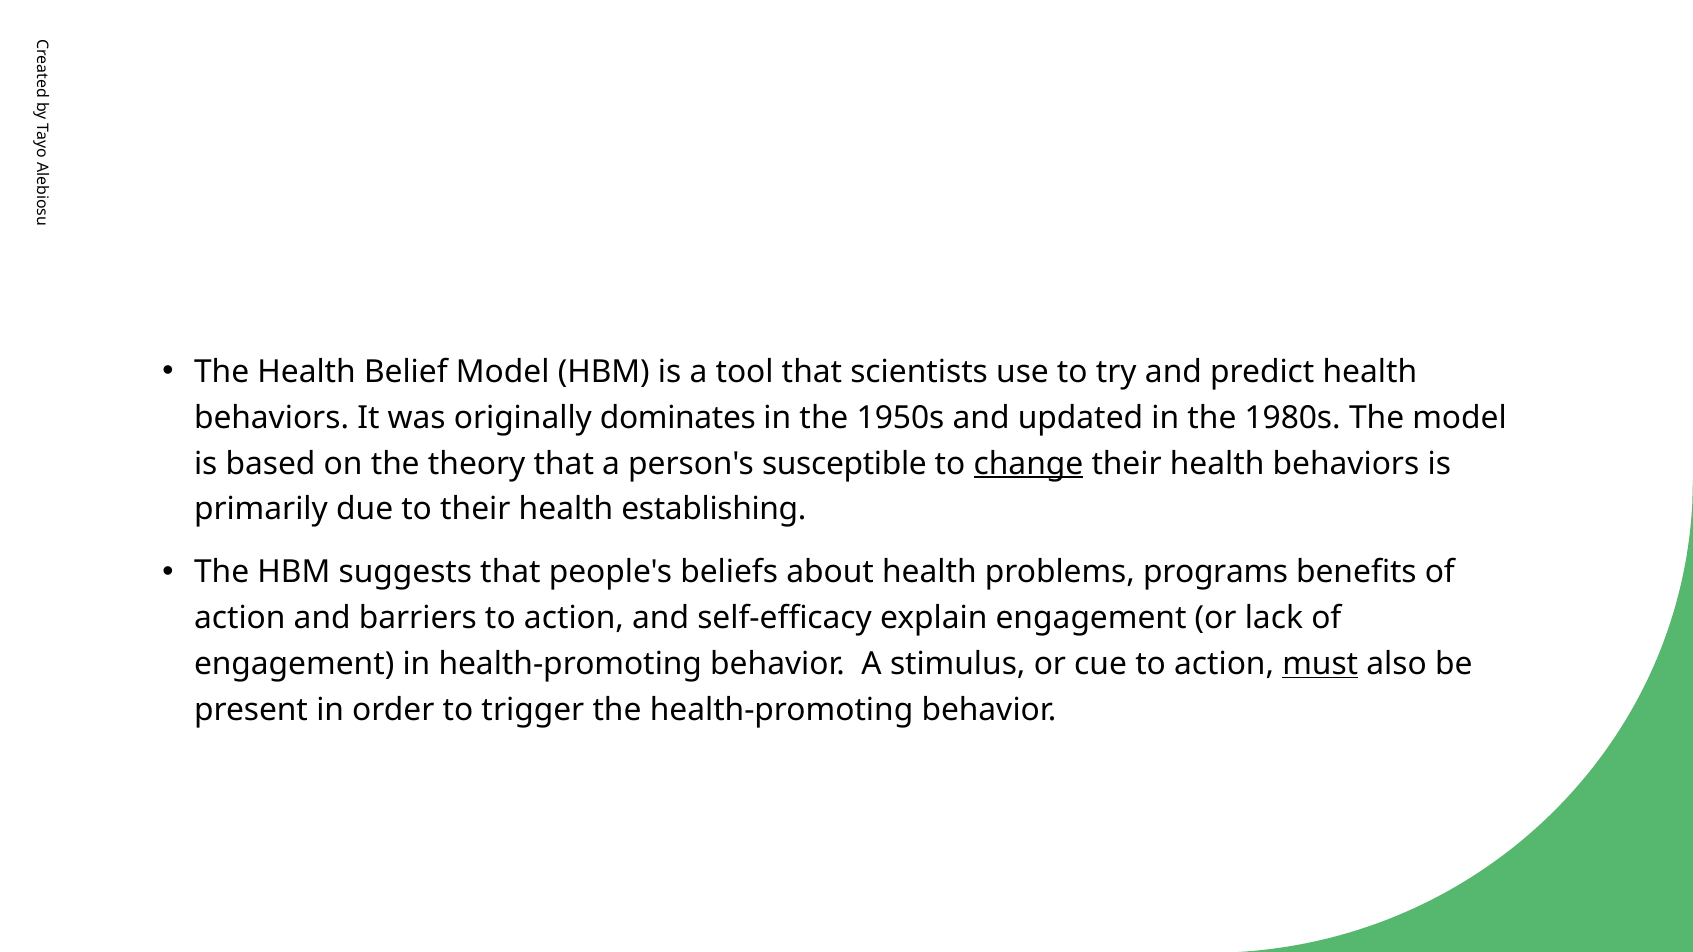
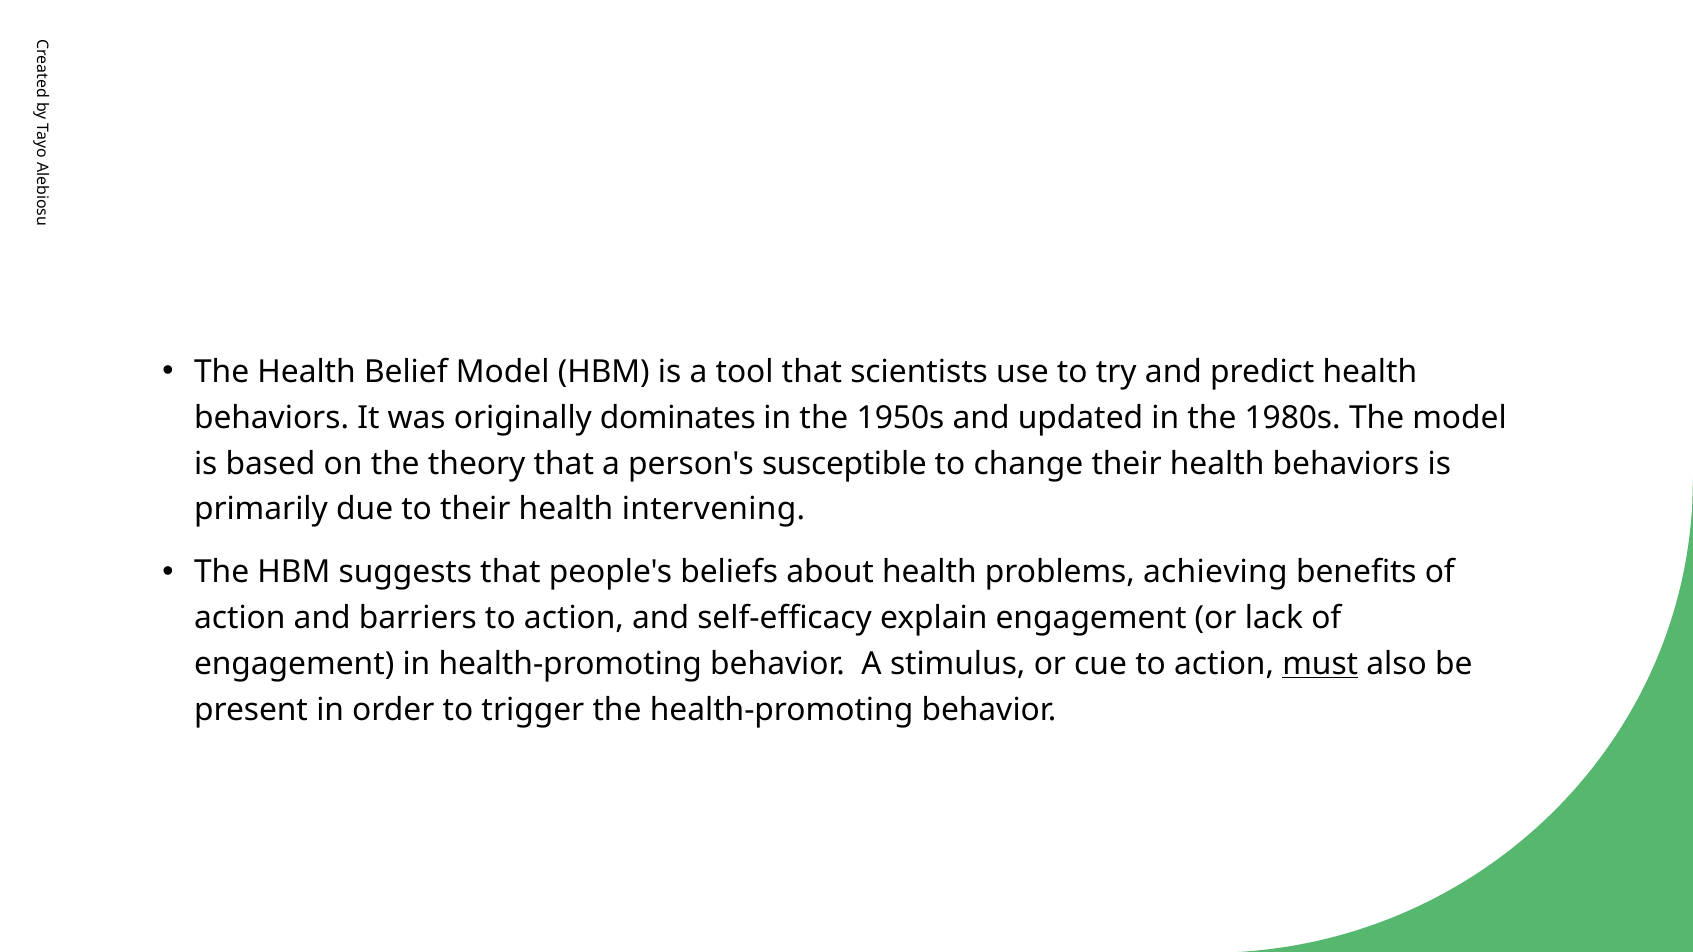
change underline: present -> none
establishing: establishing -> intervening
programs: programs -> achieving
